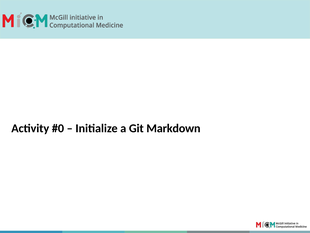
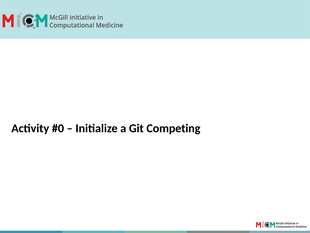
Markdown: Markdown -> Competing
